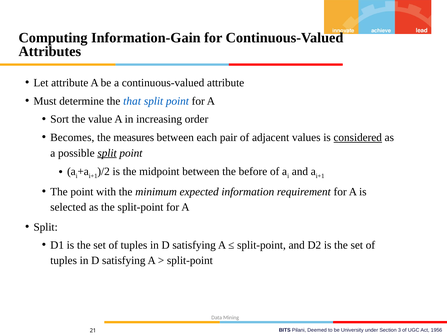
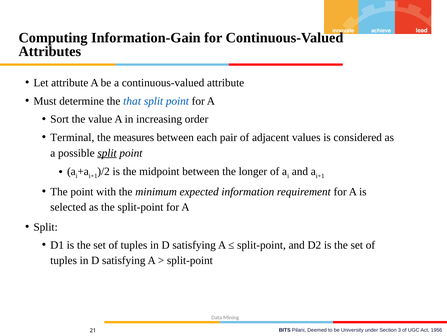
Becomes: Becomes -> Terminal
considered underline: present -> none
before: before -> longer
